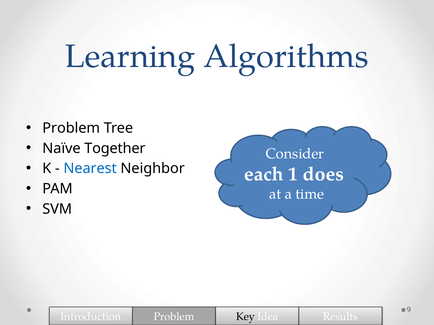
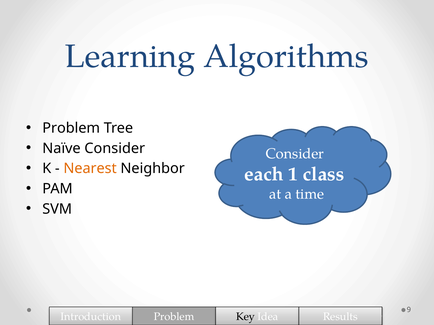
Naïve Together: Together -> Consider
Nearest colour: blue -> orange
does: does -> class
